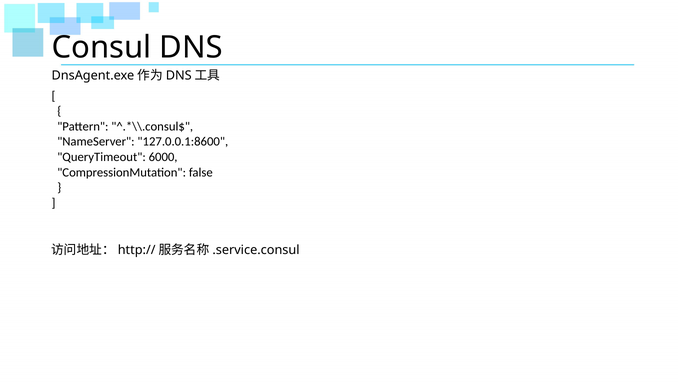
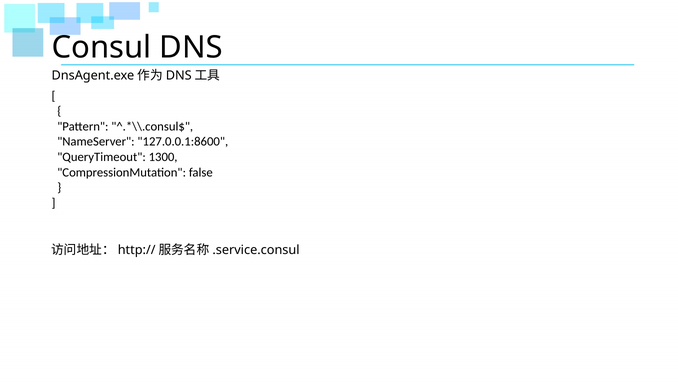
6000: 6000 -> 1300
